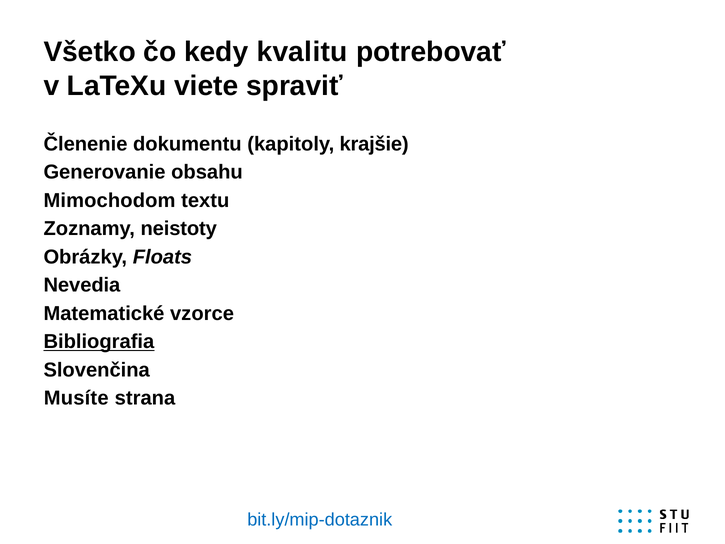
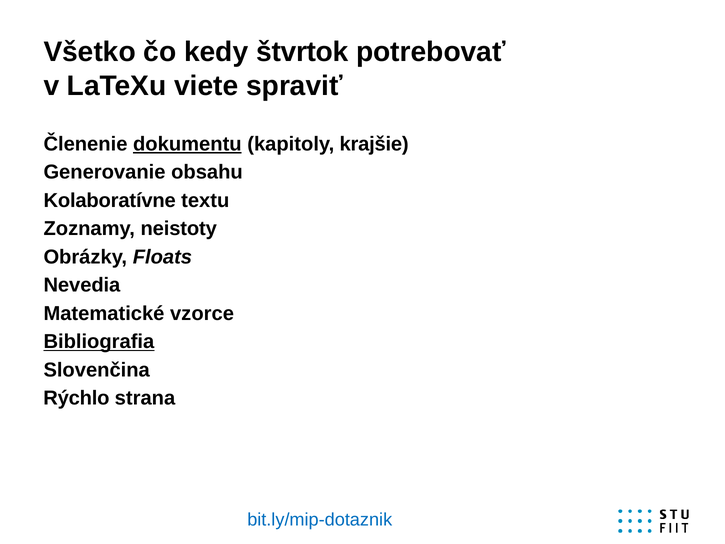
kvalitu: kvalitu -> štvrtok
dokumentu underline: none -> present
Mimochodom: Mimochodom -> Kolaboratívne
Musíte: Musíte -> Rýchlo
